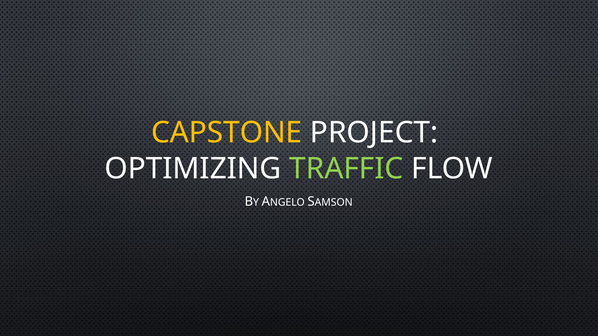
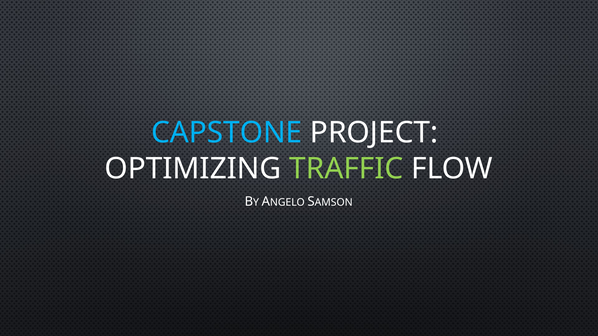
CAPSTONE colour: yellow -> light blue
